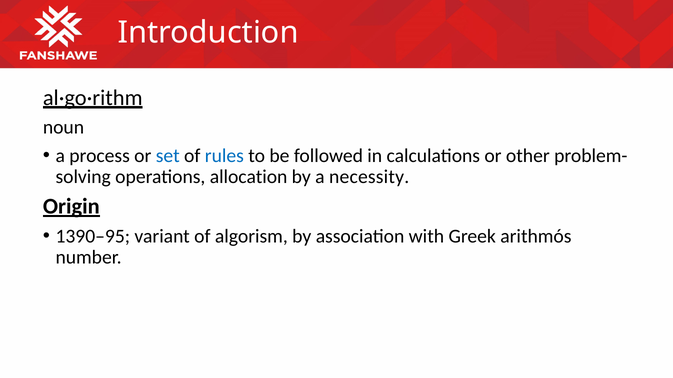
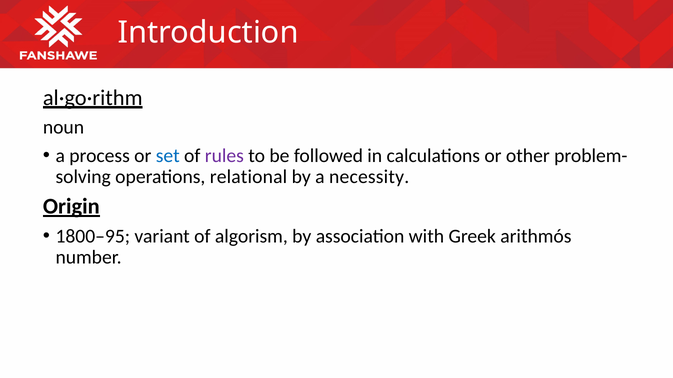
rules colour: blue -> purple
allocation: allocation -> relational
1390–95: 1390–95 -> 1800–95
